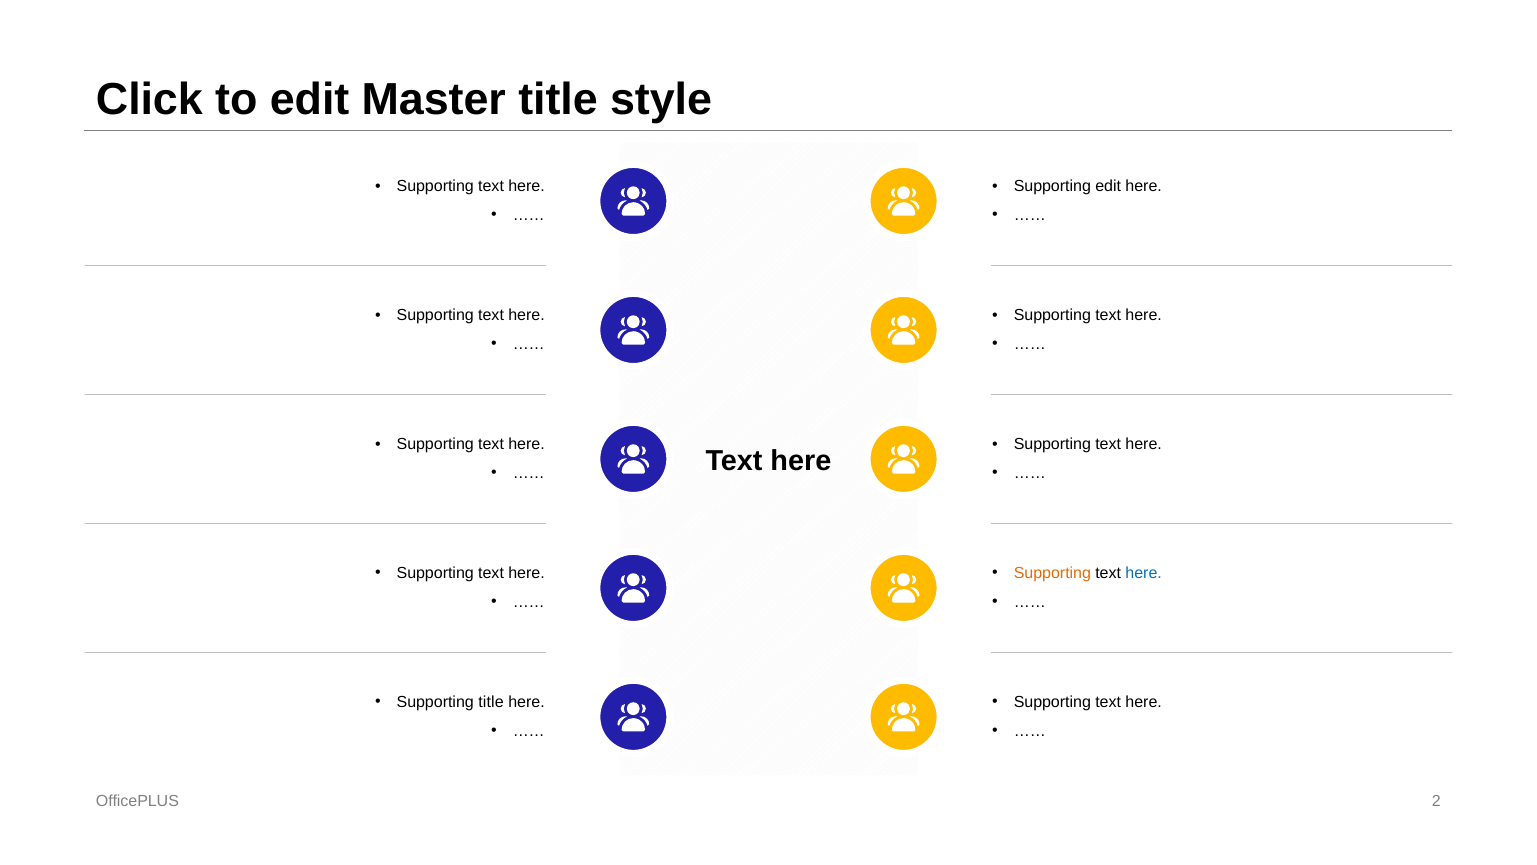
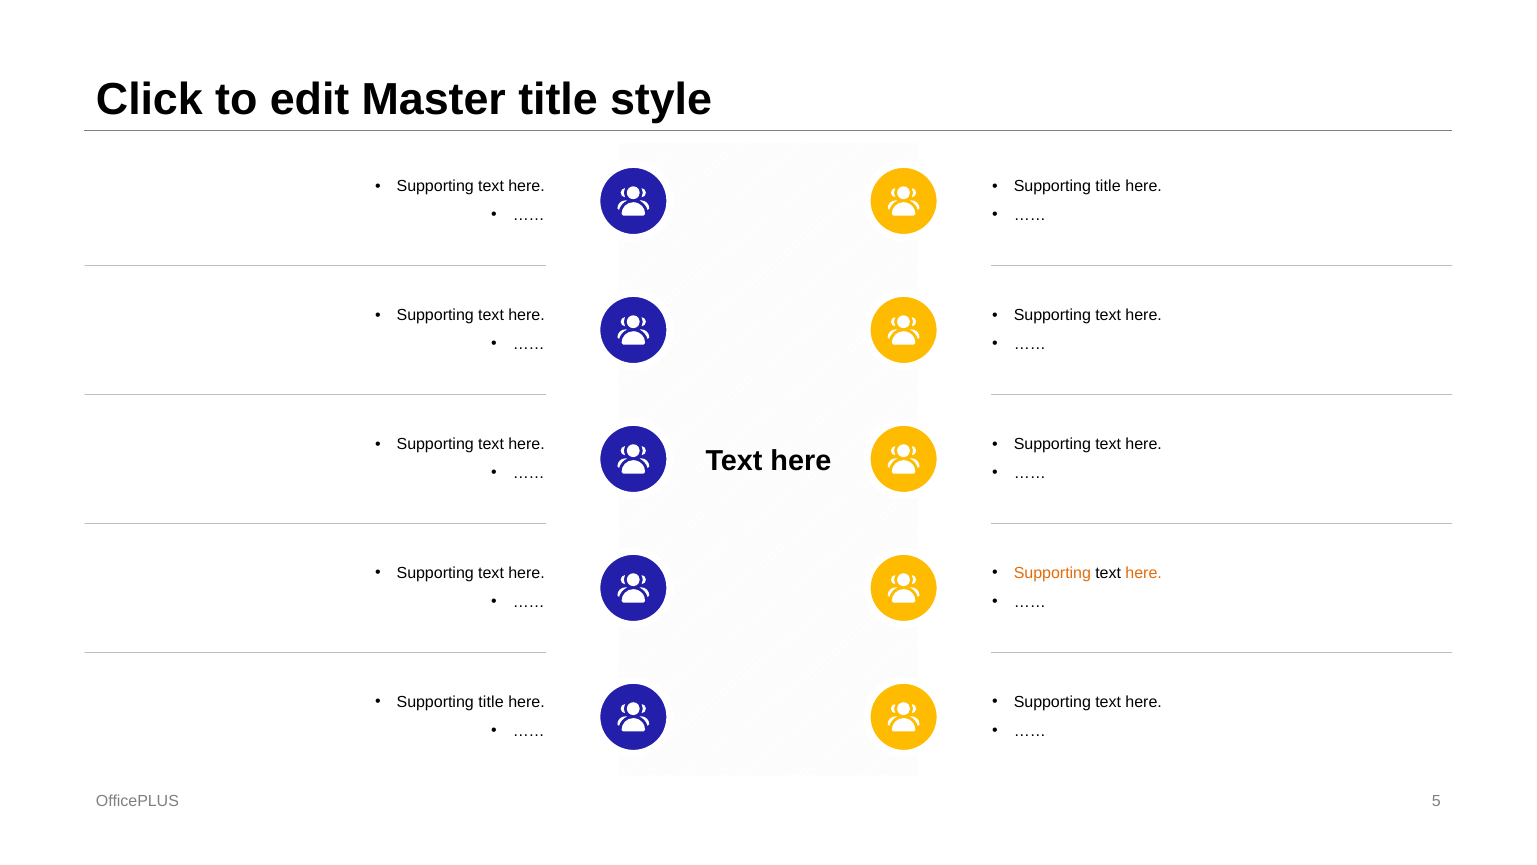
edit at (1108, 187): edit -> title
here at (1144, 573) colour: blue -> orange
2: 2 -> 5
